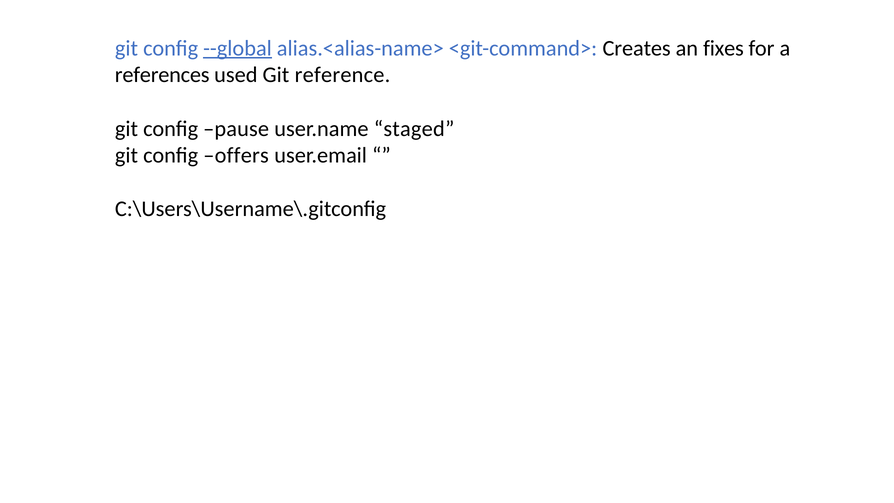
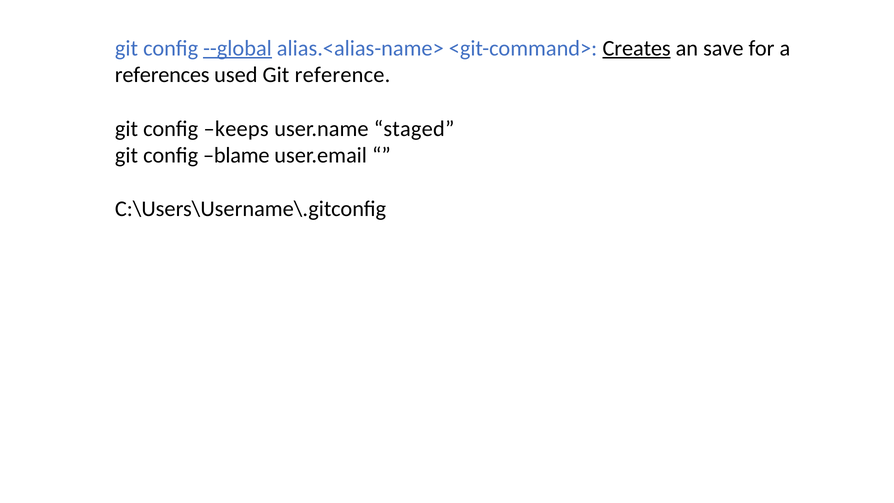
Creates underline: none -> present
fixes: fixes -> save
pause: pause -> keeps
offers: offers -> blame
